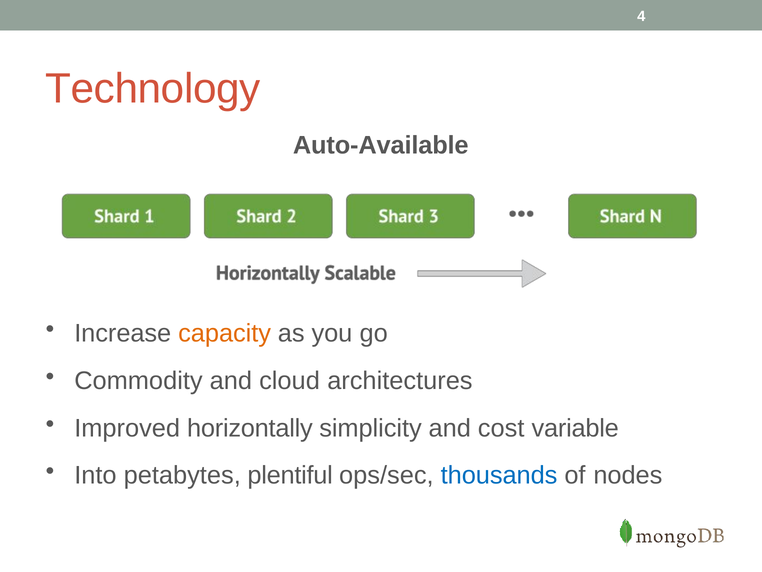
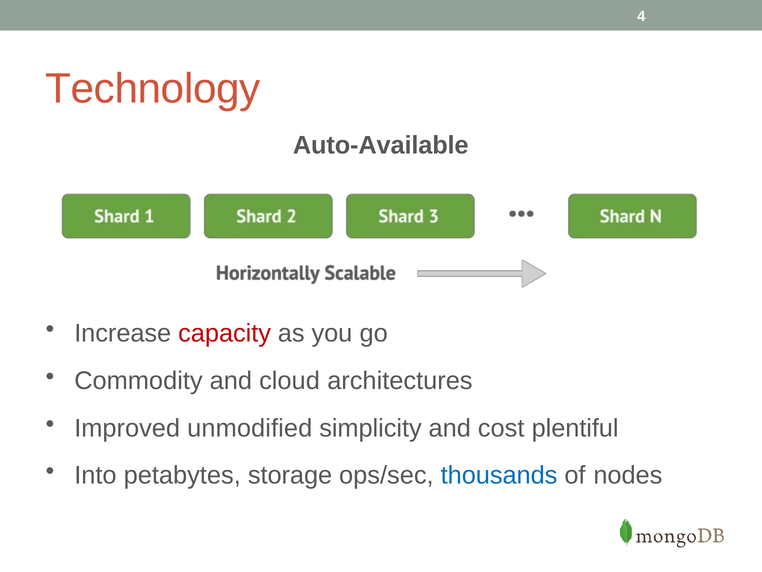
capacity colour: orange -> red
horizontally: horizontally -> unmodified
variable: variable -> plentiful
plentiful: plentiful -> storage
